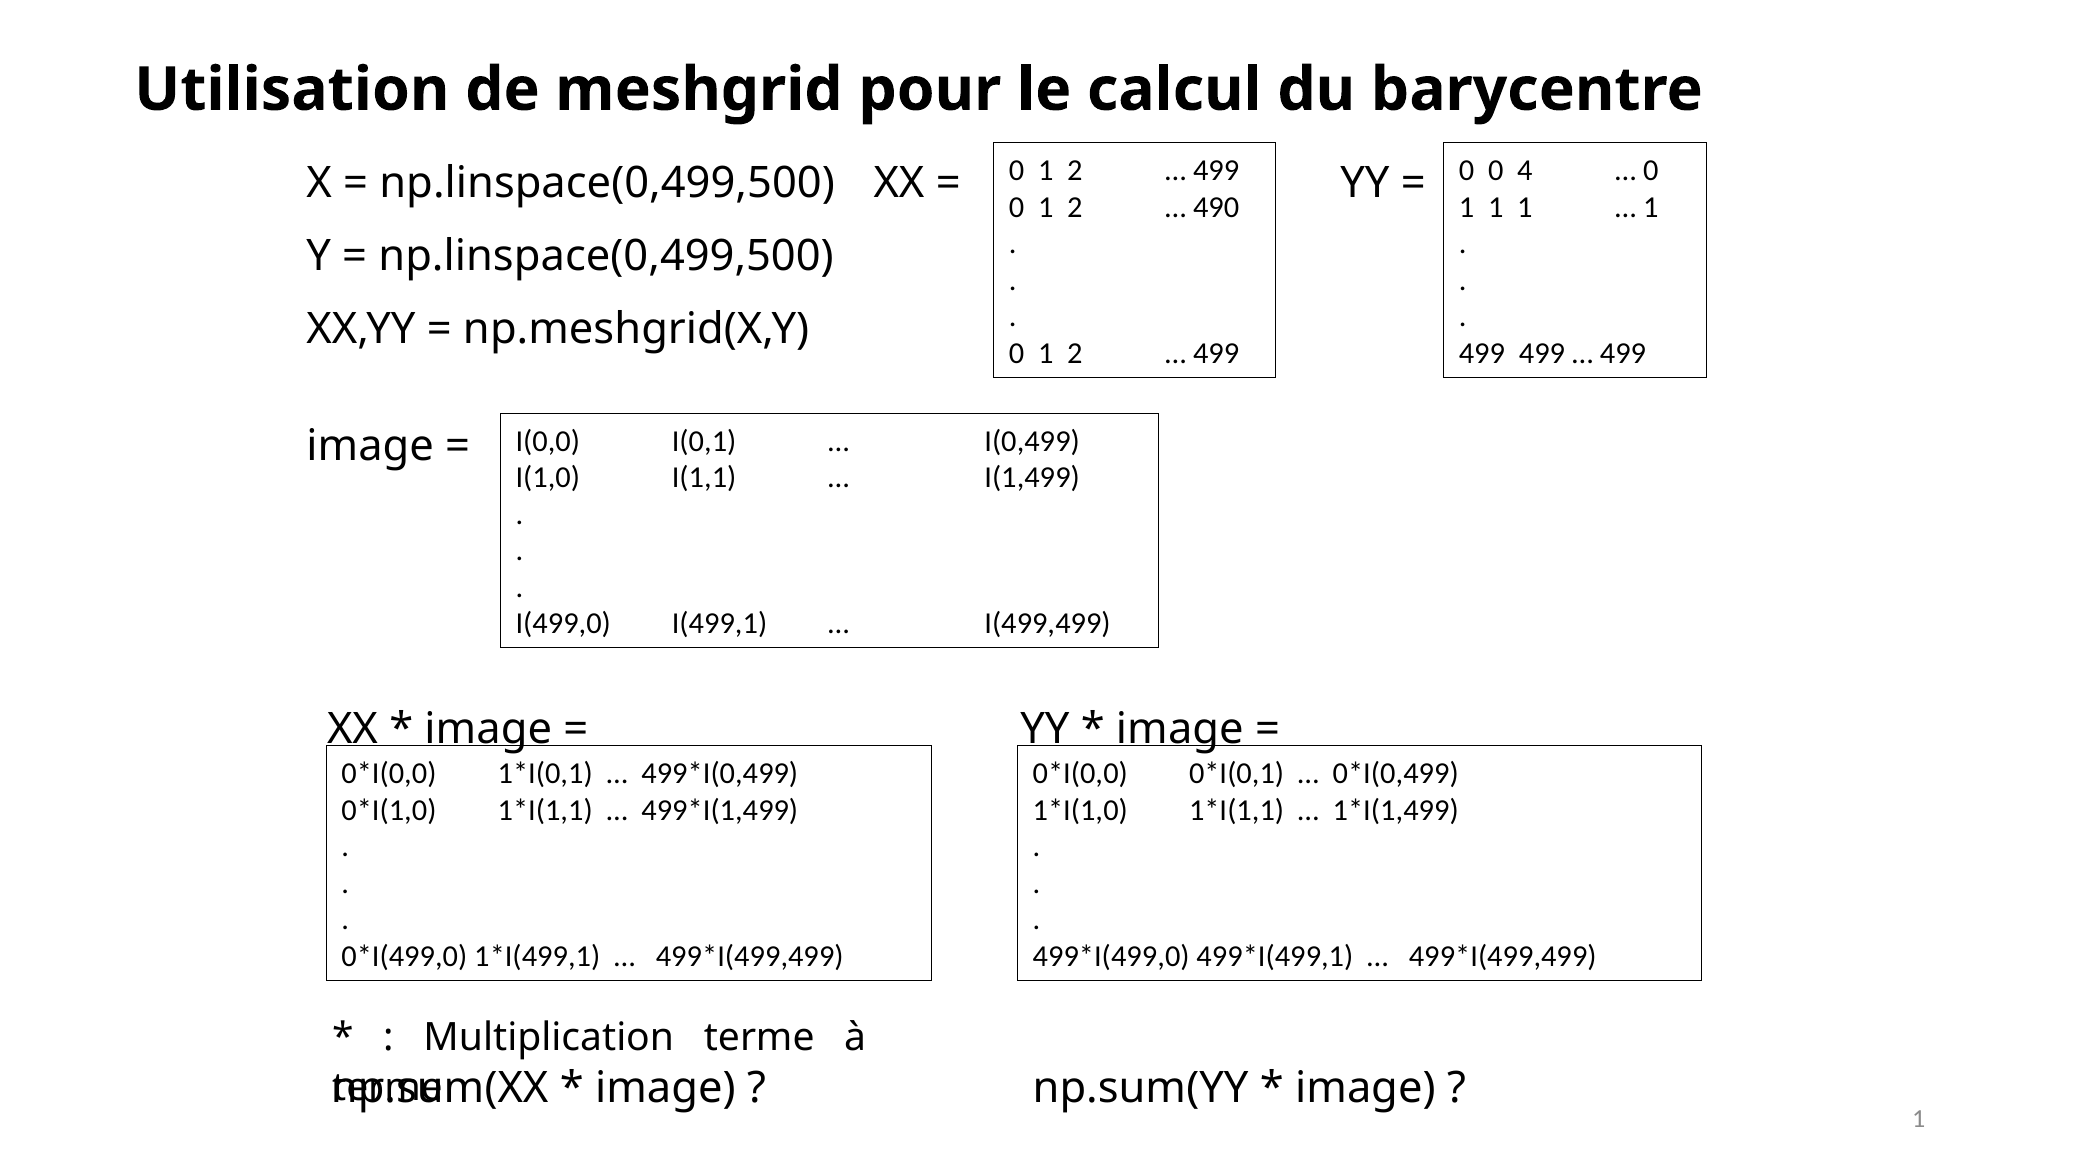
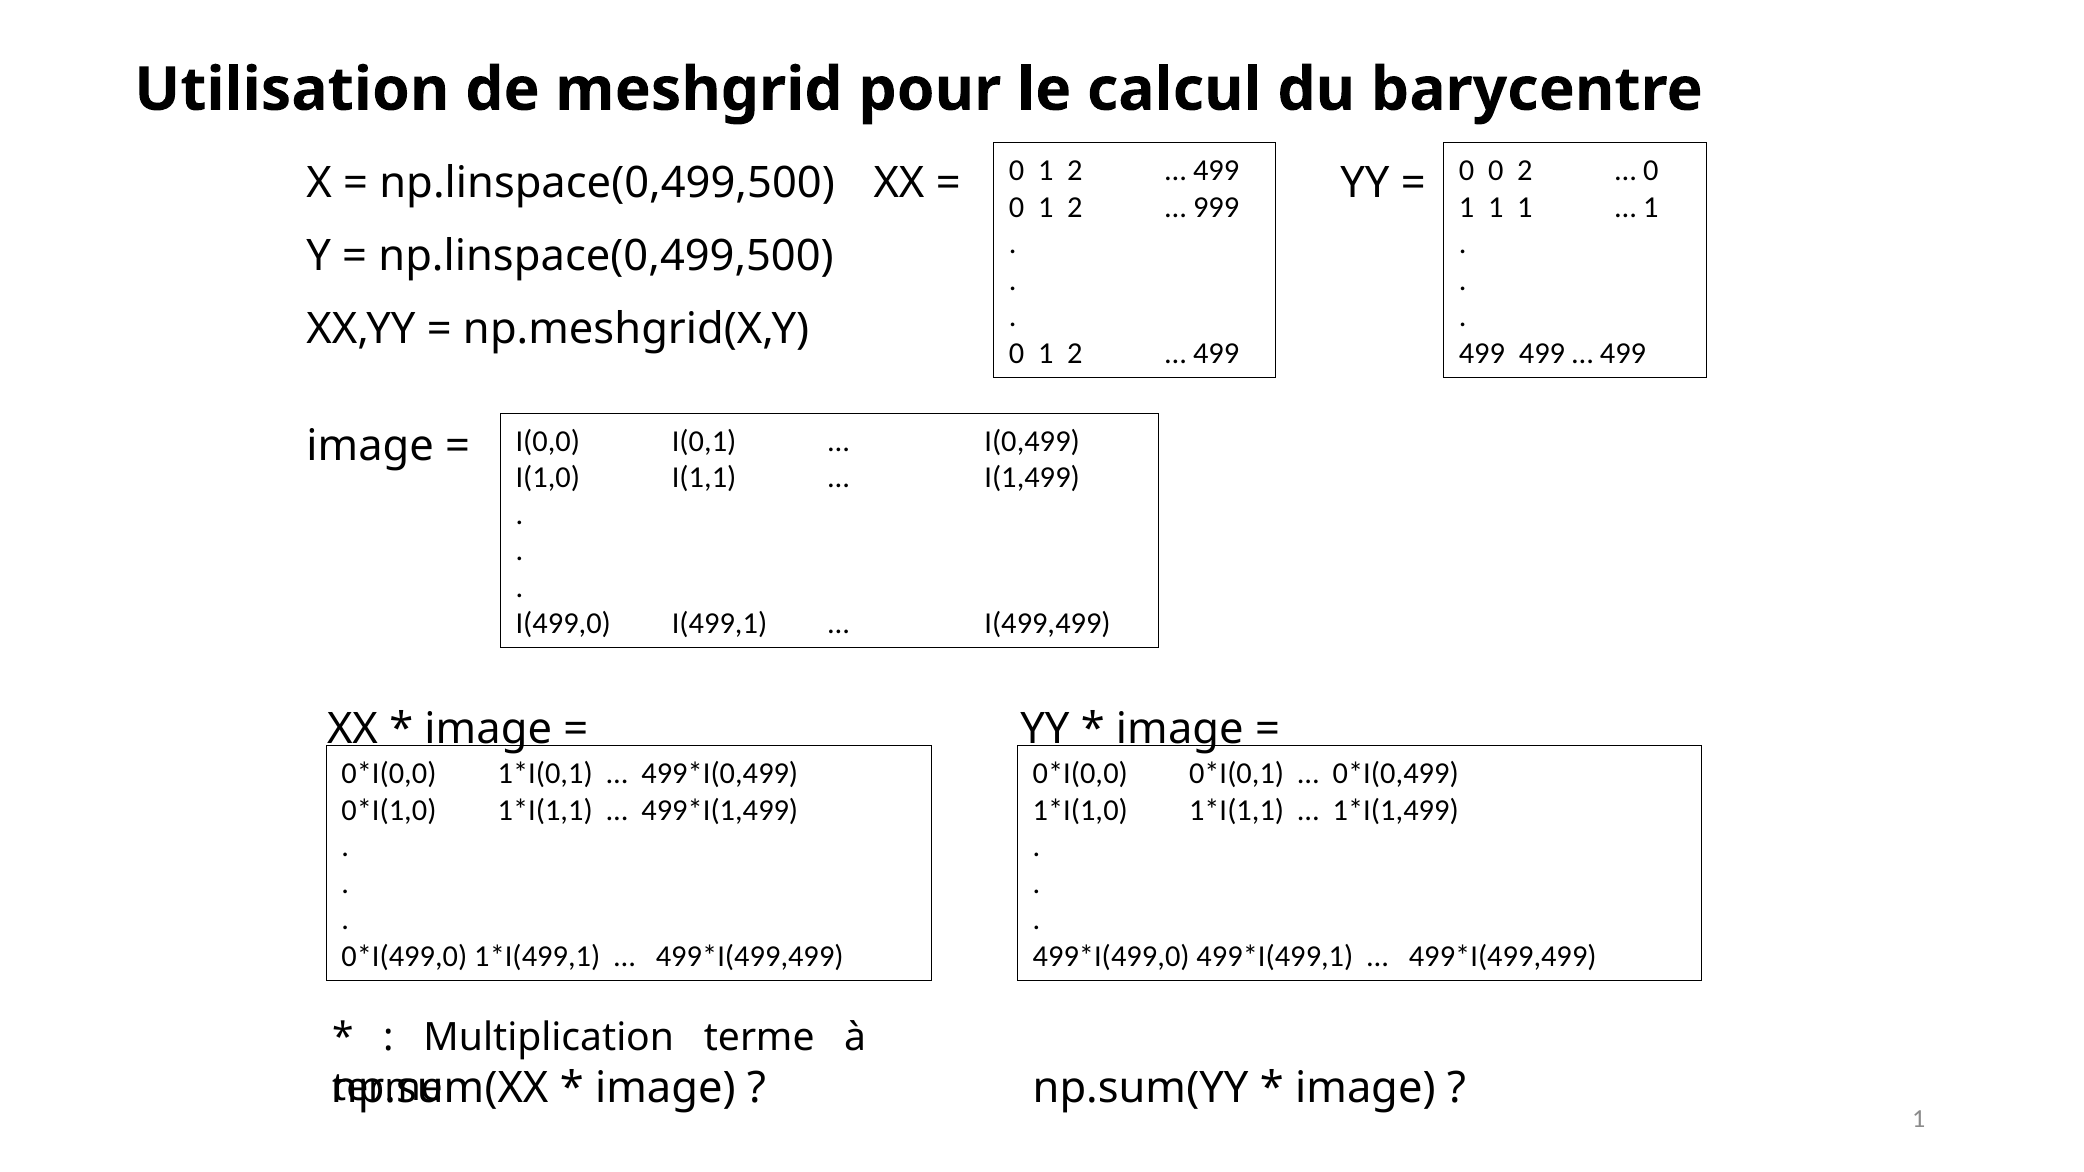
0 4: 4 -> 2
490: 490 -> 999
